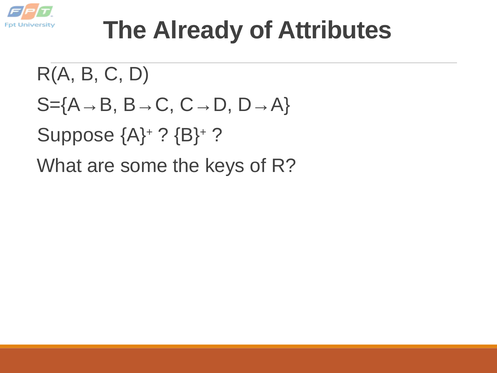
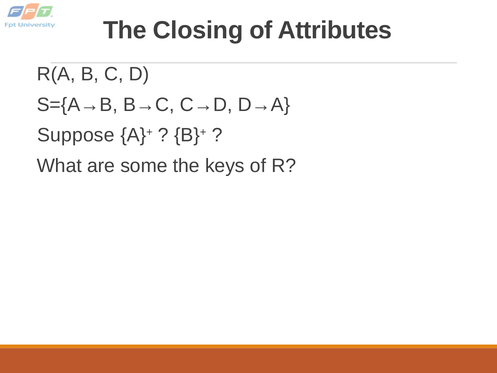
Already: Already -> Closing
